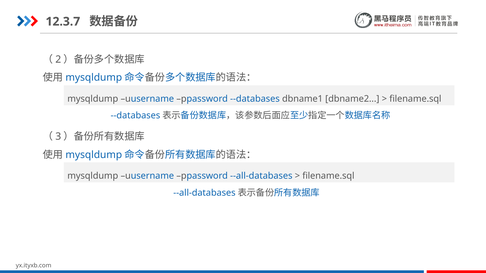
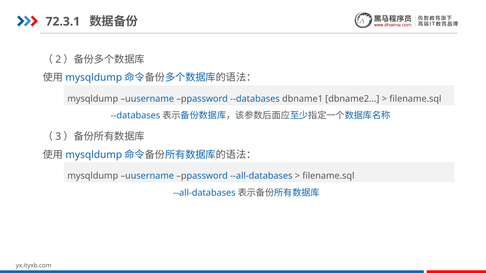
12.3.7: 12.3.7 -> 72.3.1
